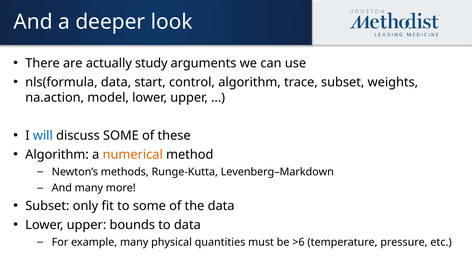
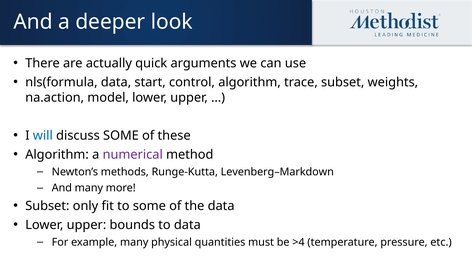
study: study -> quick
numerical colour: orange -> purple
>6: >6 -> >4
